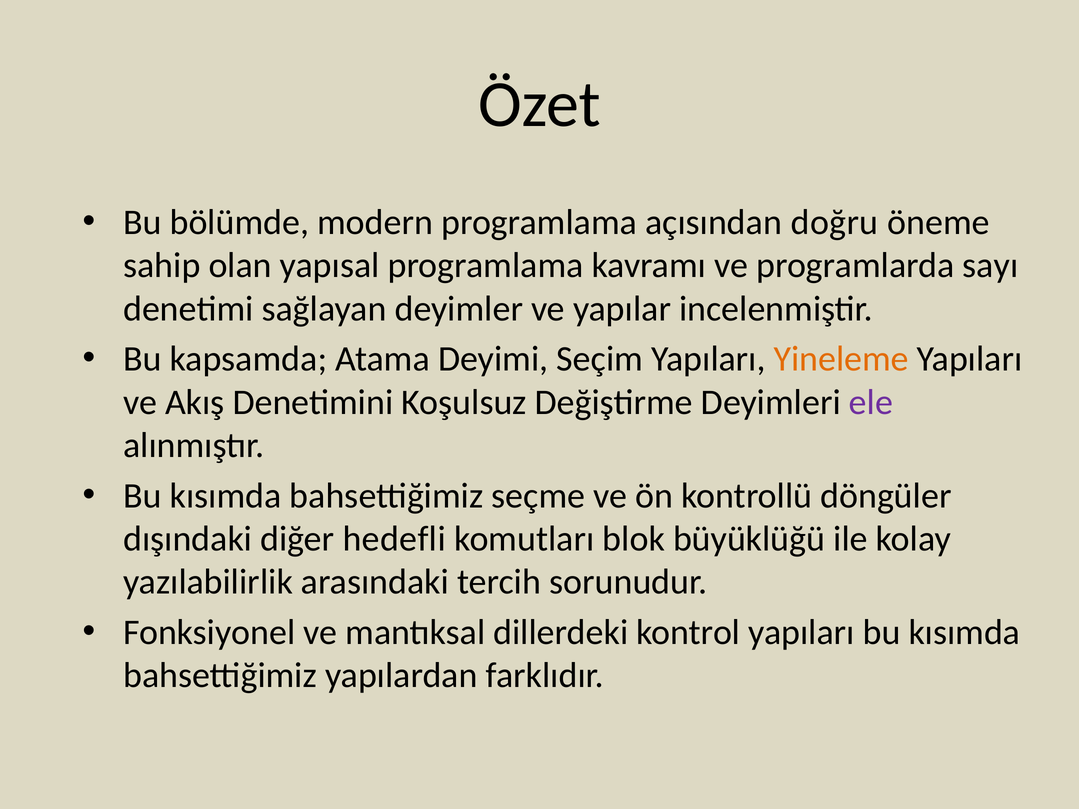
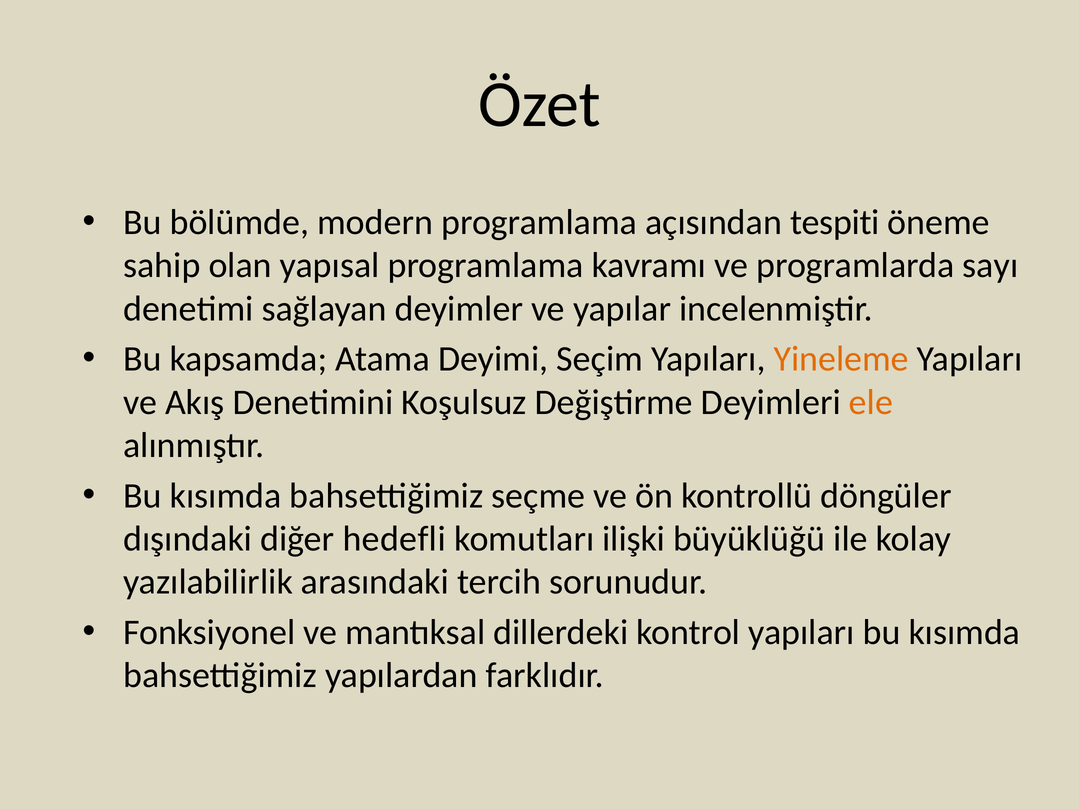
doğru: doğru -> tespiti
ele colour: purple -> orange
blok: blok -> ilişki
